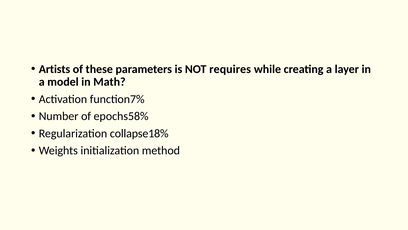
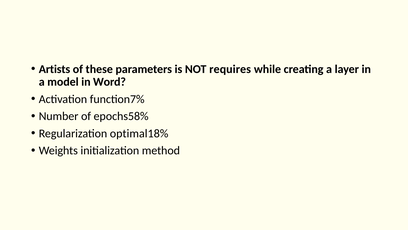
Math: Math -> Word
collapse18%: collapse18% -> optimal18%
